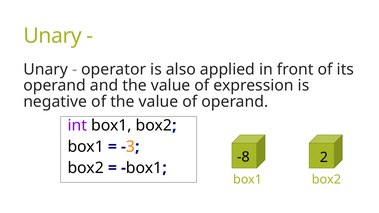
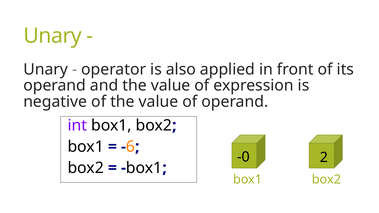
3: 3 -> 6
-8: -8 -> -0
